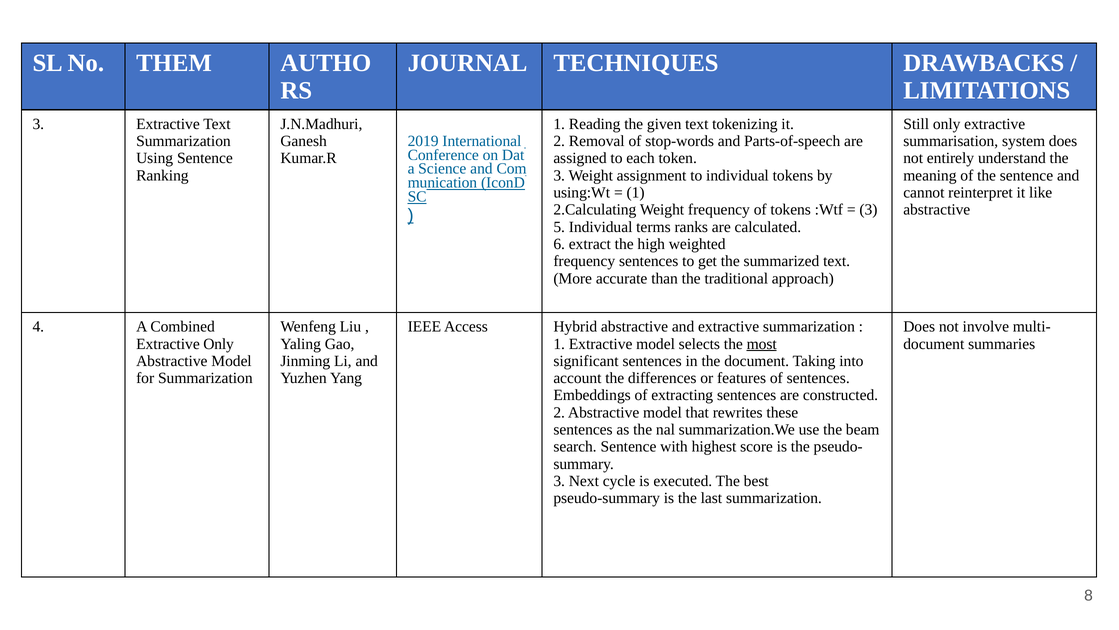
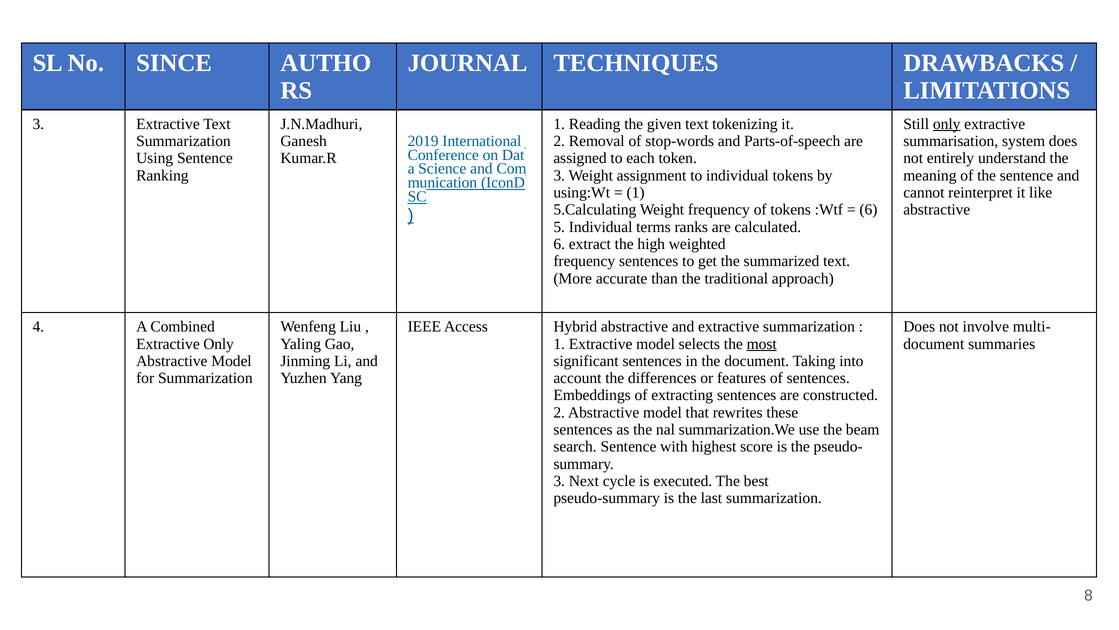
THEM: THEM -> SINCE
only at (947, 124) underline: none -> present
2.Calculating: 2.Calculating -> 5.Calculating
3 at (868, 210): 3 -> 6
